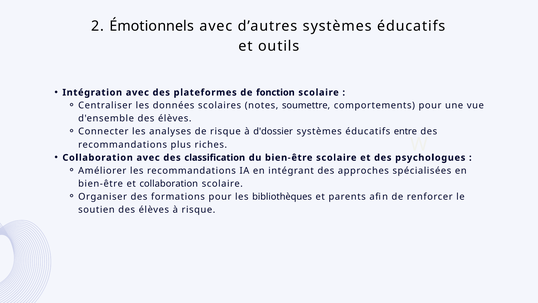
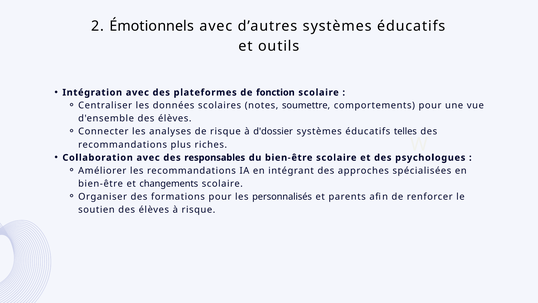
entre: entre -> telles
classification: classification -> responsables
et collaboration: collaboration -> changements
bibliothèques: bibliothèques -> personnalisés
